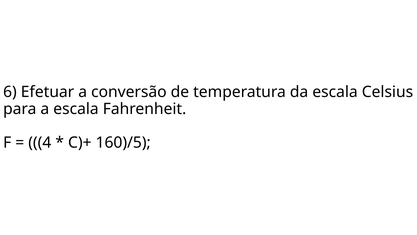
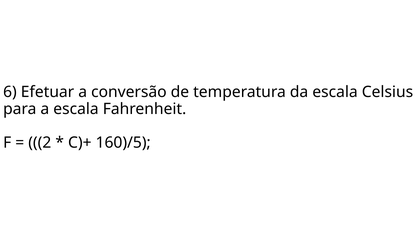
4: 4 -> 2
